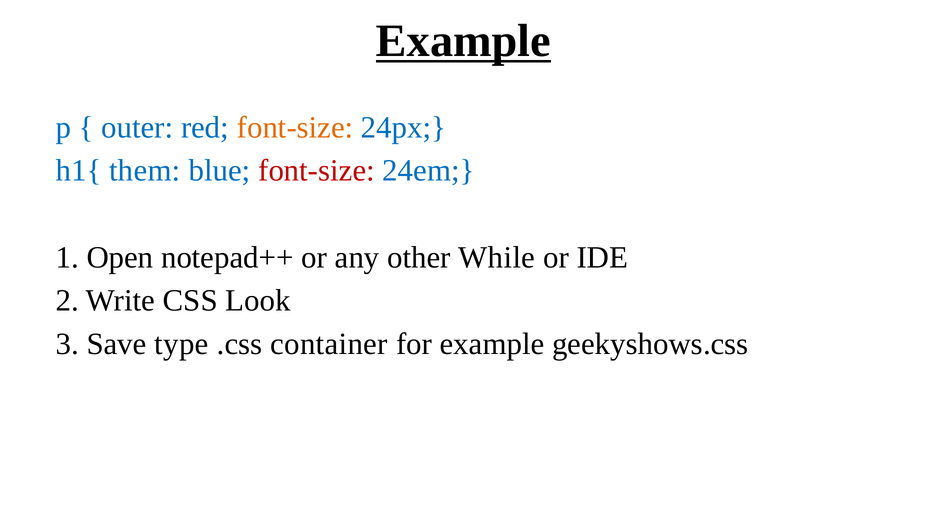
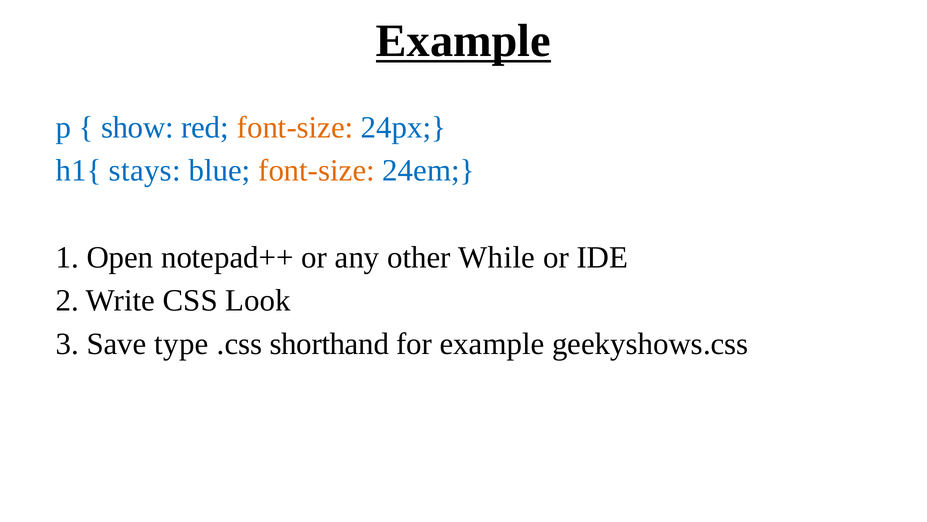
outer: outer -> show
them: them -> stays
font-size at (316, 171) colour: red -> orange
container: container -> shorthand
